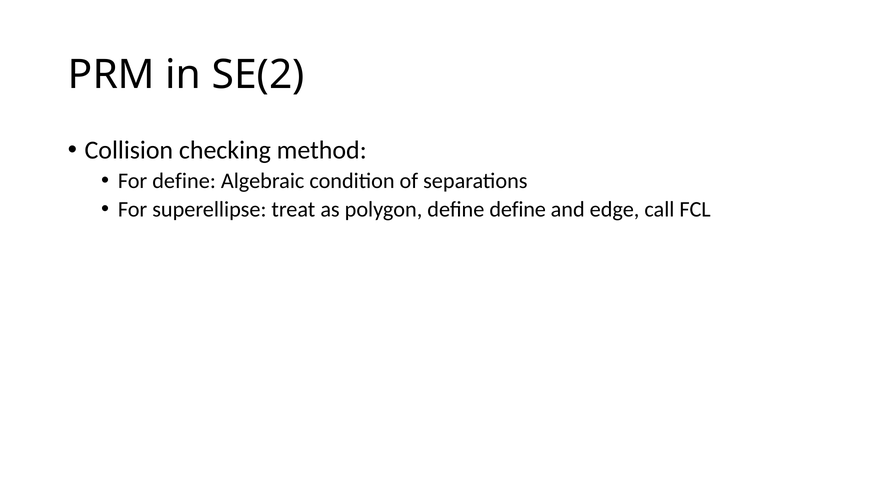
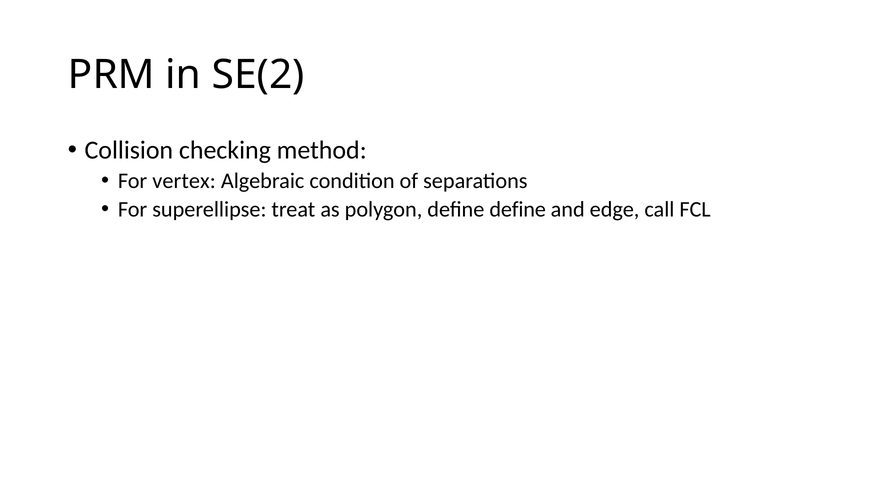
For define: define -> vertex
